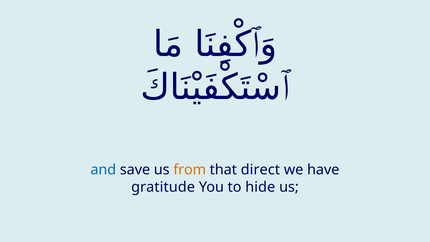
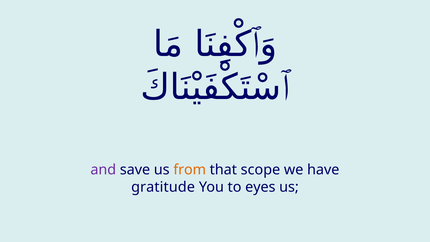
and colour: blue -> purple
direct: direct -> scope
hide: hide -> eyes
